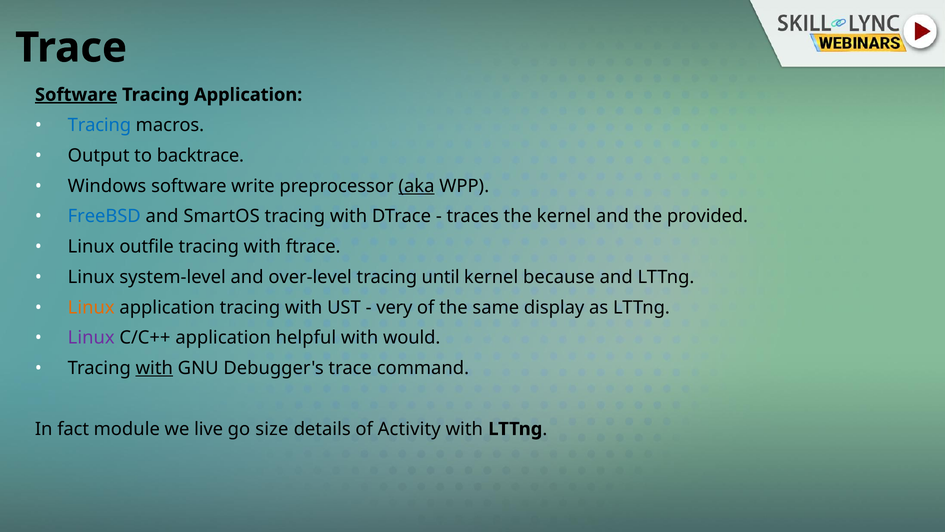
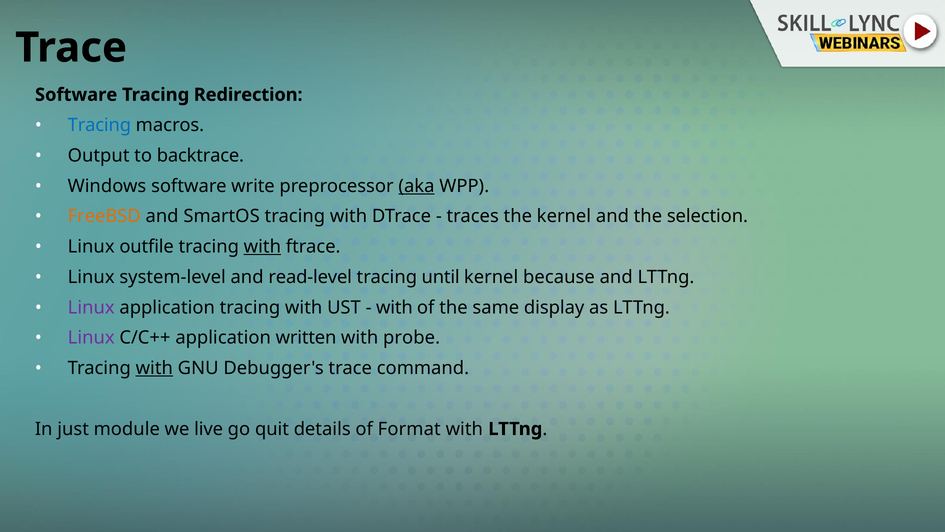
Software at (76, 95) underline: present -> none
Tracing Application: Application -> Redirection
FreeBSD colour: blue -> orange
provided: provided -> selection
with at (262, 247) underline: none -> present
over-level: over-level -> read-level
Linux at (91, 307) colour: orange -> purple
very at (394, 307): very -> with
helpful: helpful -> written
would: would -> probe
fact: fact -> just
size: size -> quit
Activity: Activity -> Format
